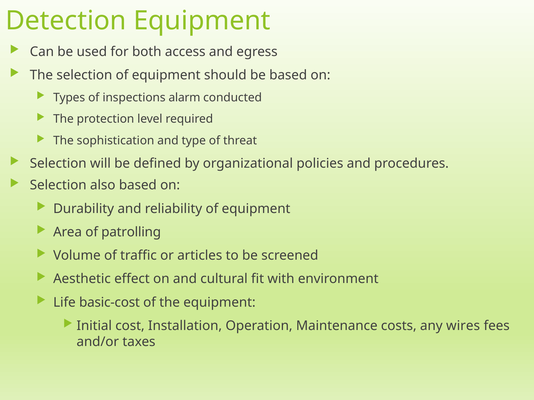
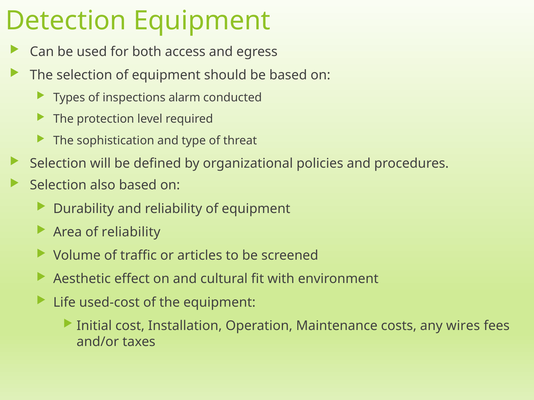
of patrolling: patrolling -> reliability
basic-cost: basic-cost -> used-cost
